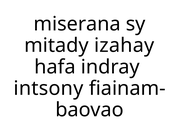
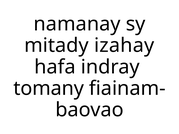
miserana: miserana -> namanay
intsony: intsony -> tomany
